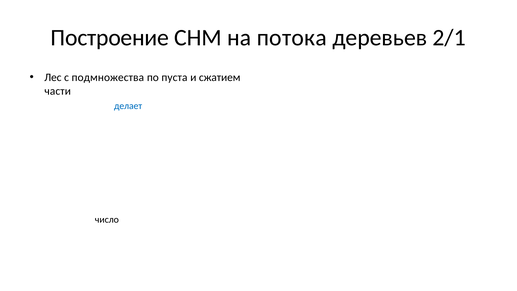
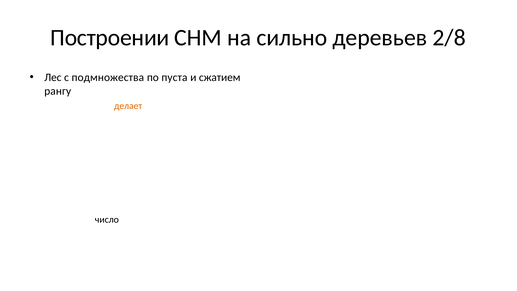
Построение: Построение -> Построении
потока: потока -> сильно
2/1: 2/1 -> 2/8
части: части -> рангу
делает colour: blue -> orange
